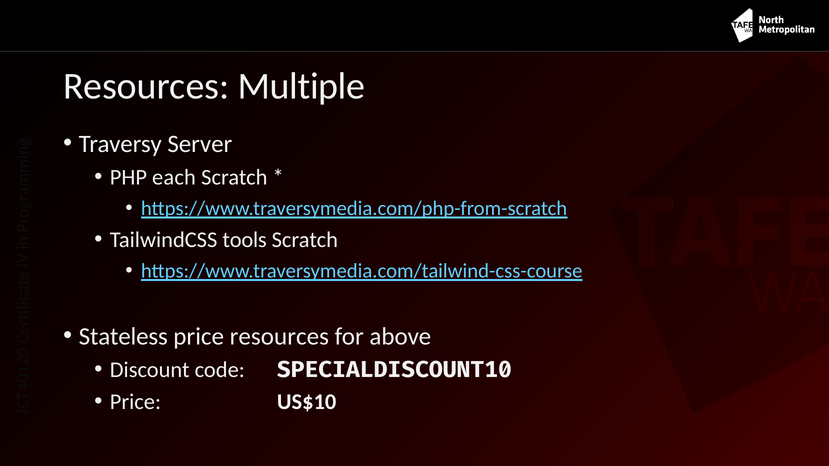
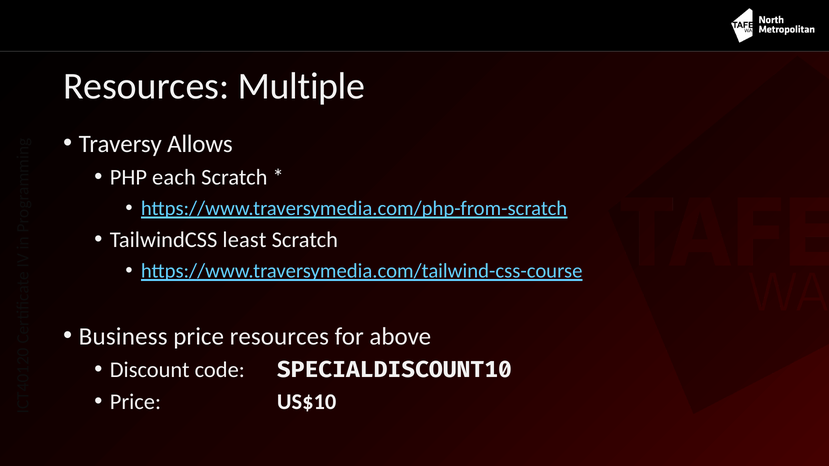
Server: Server -> Allows
tools: tools -> least
Stateless: Stateless -> Business
